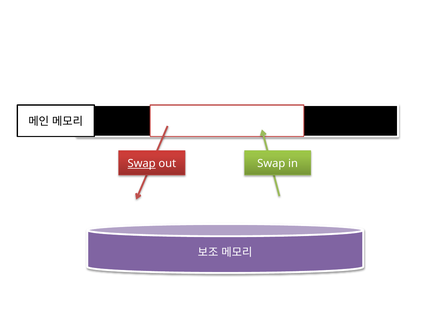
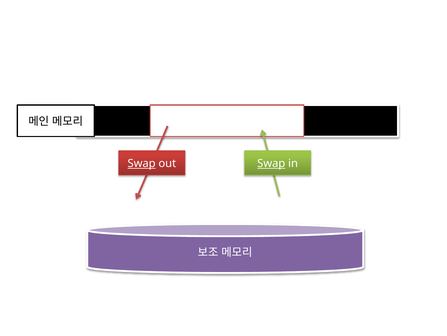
Swap at (271, 163) underline: none -> present
